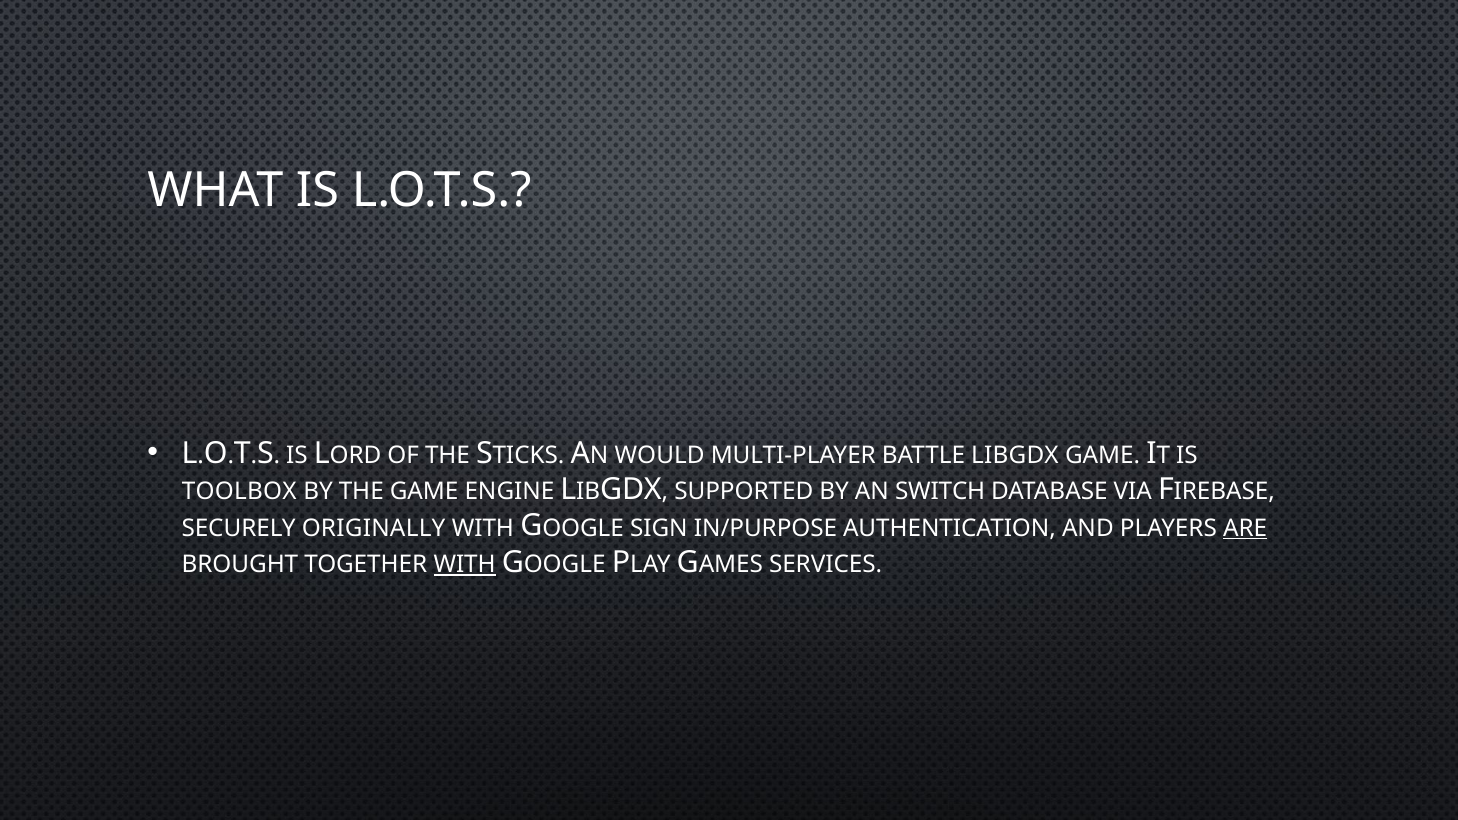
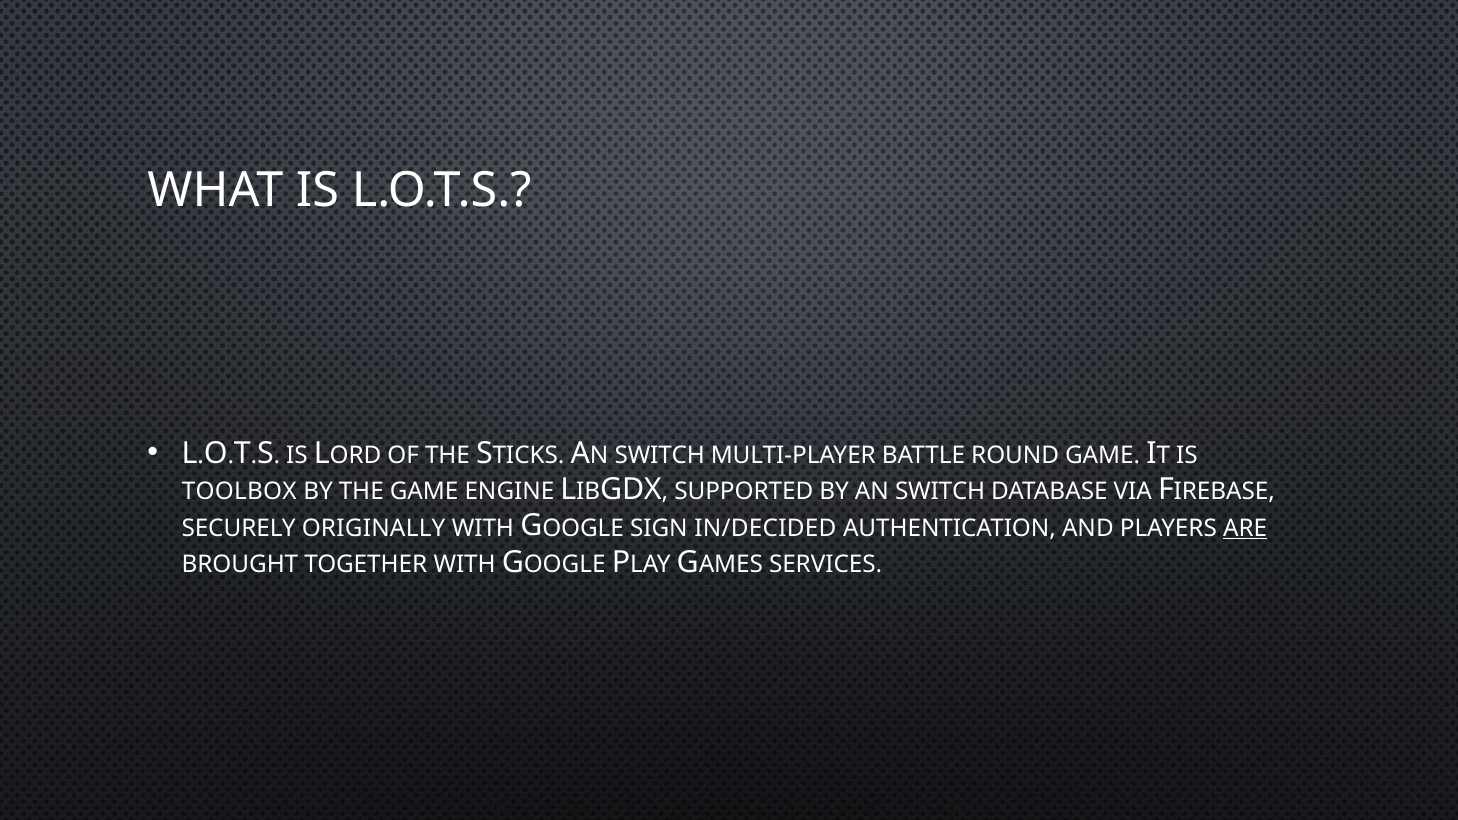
WOULD at (660, 455): WOULD -> SWITCH
LIBGDX: LIBGDX -> ROUND
IN/PURPOSE: IN/PURPOSE -> IN/DECIDED
WITH at (465, 565) underline: present -> none
